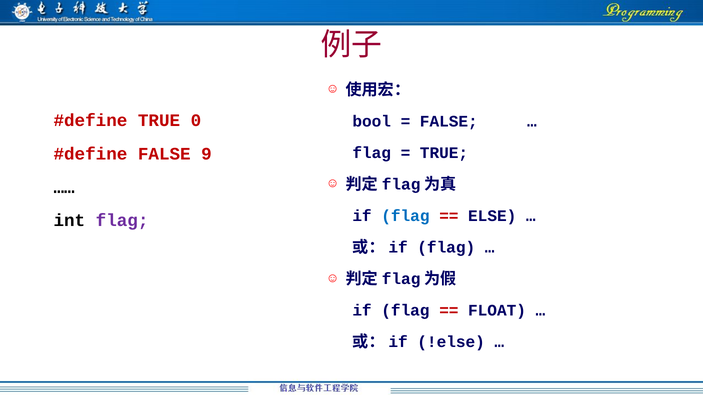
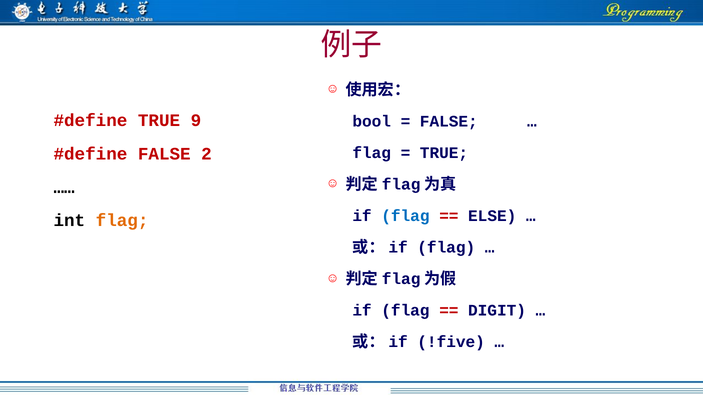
0: 0 -> 9
9: 9 -> 2
flag at (122, 221) colour: purple -> orange
FLOAT: FLOAT -> DIGIT
!else: !else -> !five
